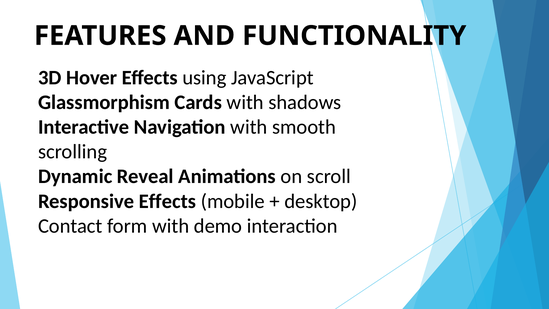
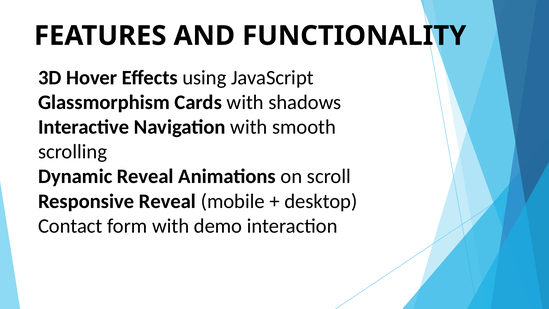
Responsive Effects: Effects -> Reveal
